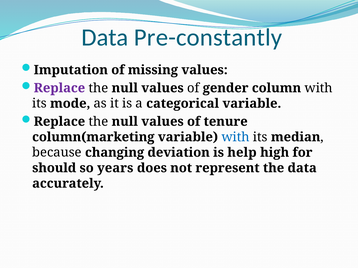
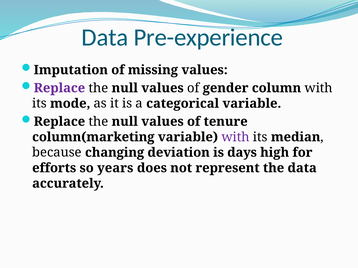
Pre-constantly: Pre-constantly -> Pre-experience
with at (236, 137) colour: blue -> purple
help: help -> days
should: should -> efforts
